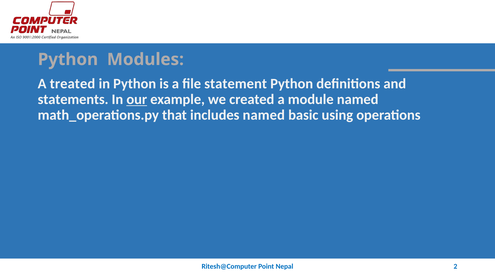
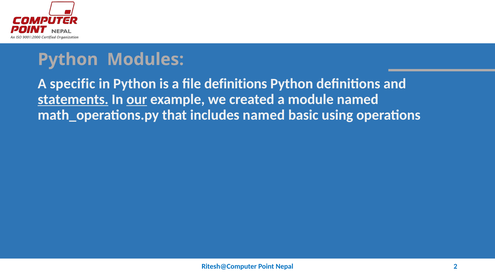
treated: treated -> specific
file statement: statement -> definitions
statements underline: none -> present
